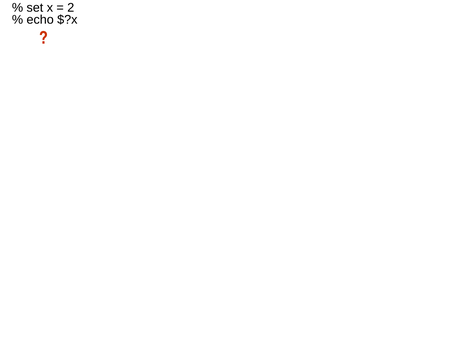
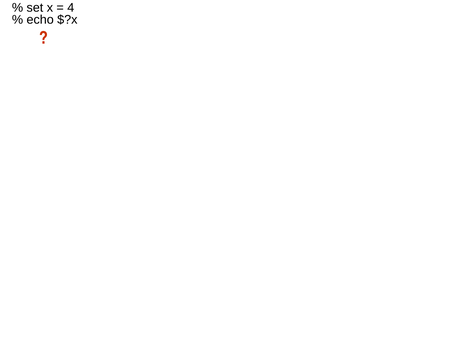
2: 2 -> 4
